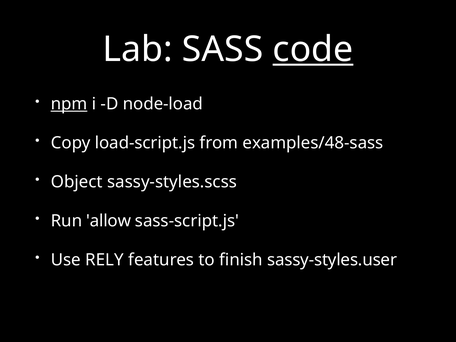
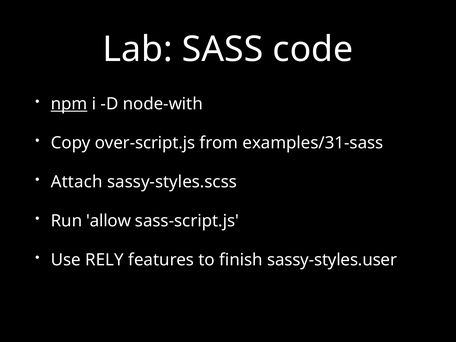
code underline: present -> none
node-load: node-load -> node-with
load-script.js: load-script.js -> over-script.js
examples/48-sass: examples/48-sass -> examples/31-sass
Object: Object -> Attach
